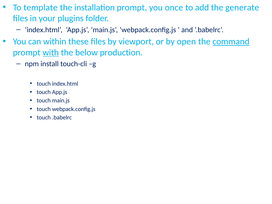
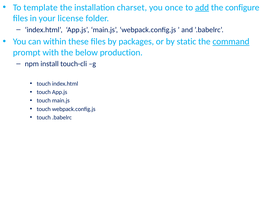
installation prompt: prompt -> charset
add underline: none -> present
generate: generate -> configure
plugins: plugins -> license
viewport: viewport -> packages
open: open -> static
with underline: present -> none
